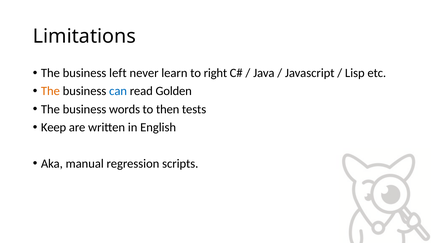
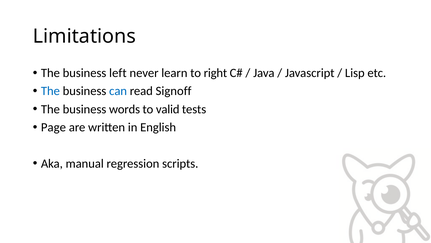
The at (50, 91) colour: orange -> blue
Golden: Golden -> Signoff
then: then -> valid
Keep: Keep -> Page
